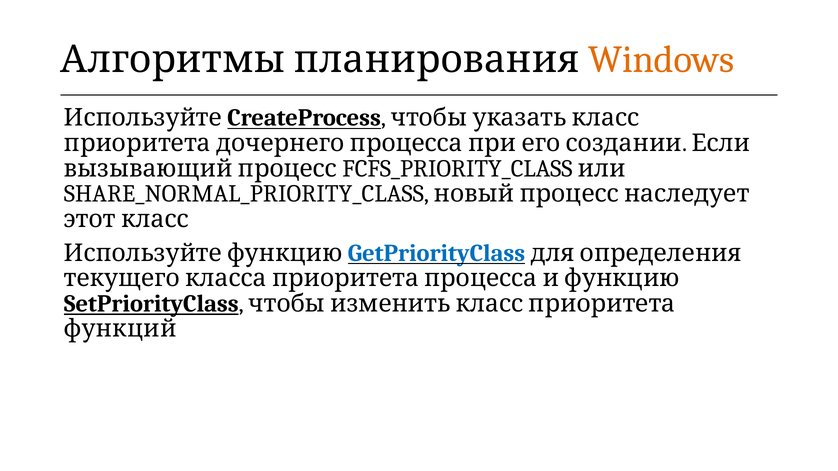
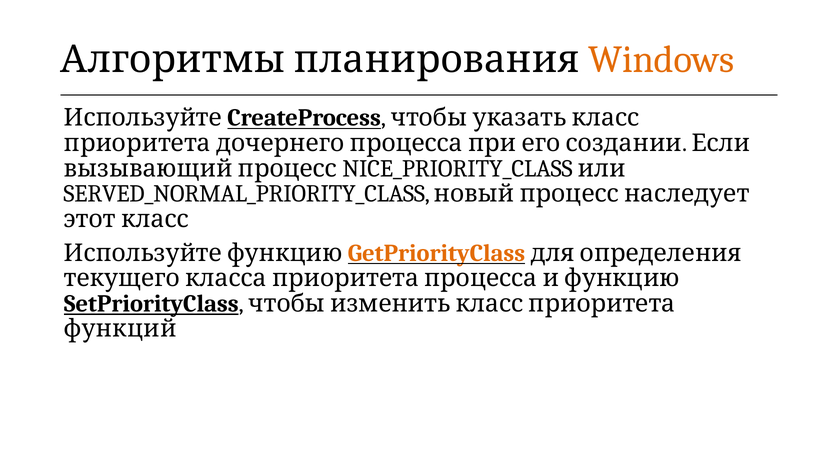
FCFS_PRIORITY_CLASS: FCFS_PRIORITY_CLASS -> NICE_PRIORITY_CLASS
SHARE_NORMAL_PRIORITY_CLASS: SHARE_NORMAL_PRIORITY_CLASS -> SERVED_NORMAL_PRIORITY_CLASS
GetPriorityClass colour: blue -> orange
